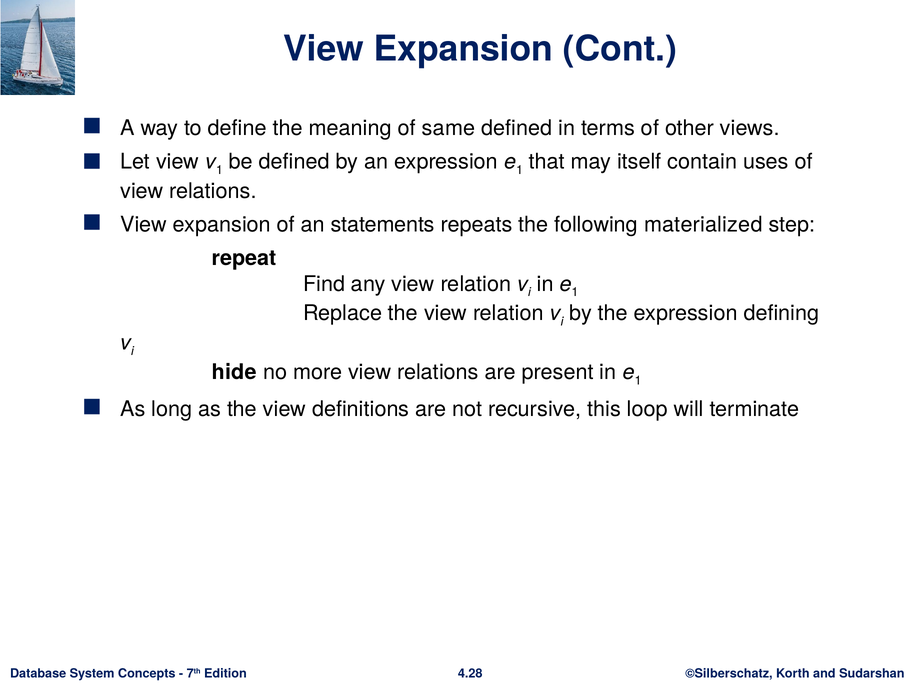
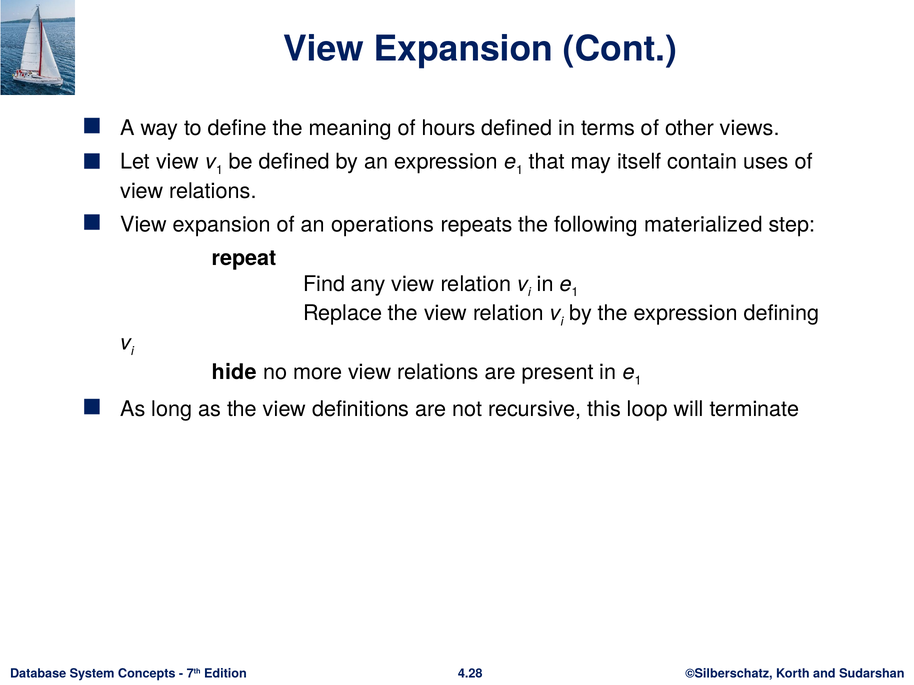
same: same -> hours
statements: statements -> operations
